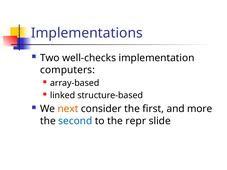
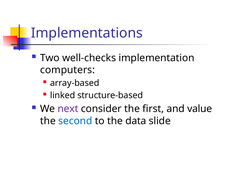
next colour: orange -> purple
more: more -> value
repr: repr -> data
